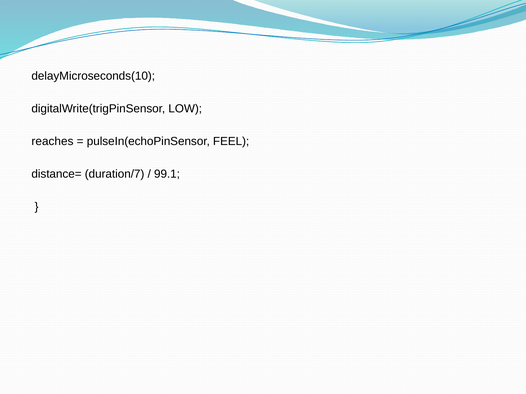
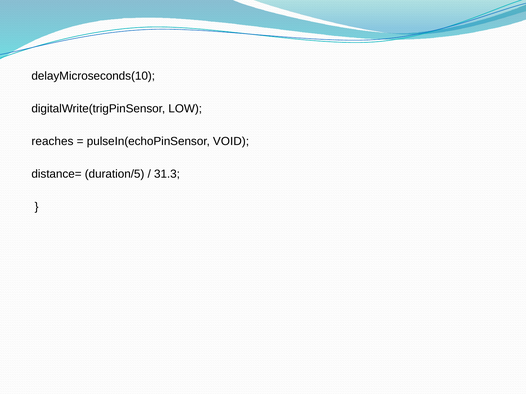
FEEL: FEEL -> VOID
duration/7: duration/7 -> duration/5
99.1: 99.1 -> 31.3
